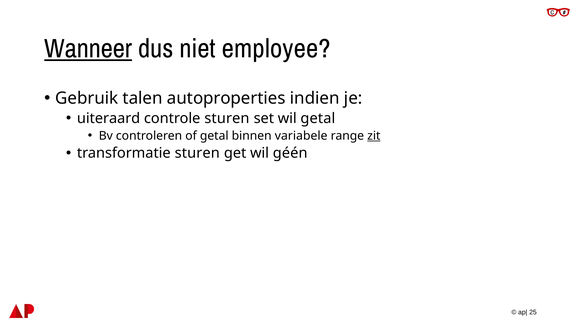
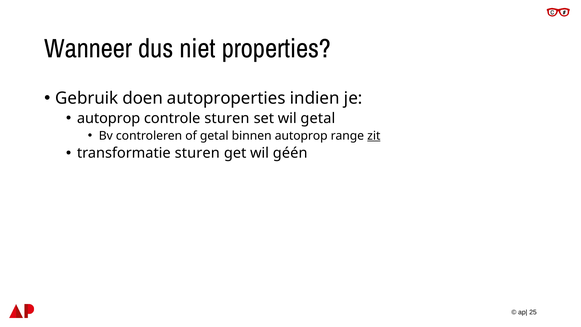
Wanneer underline: present -> none
employee: employee -> properties
talen: talen -> doen
uiteraard at (109, 118): uiteraard -> autoprop
binnen variabele: variabele -> autoprop
